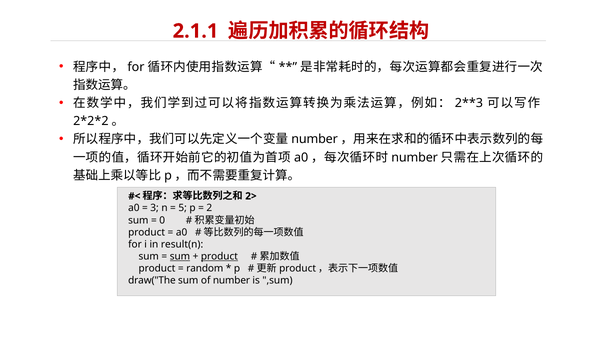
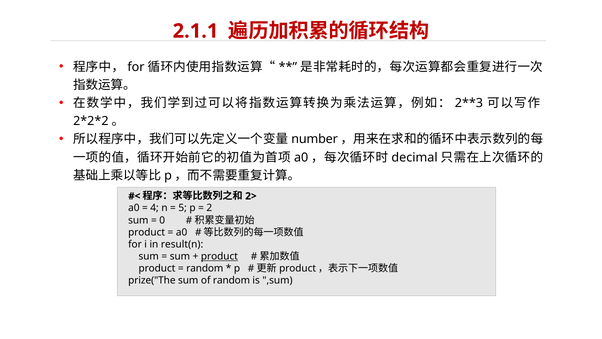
number at (415, 157): number -> decimal
3: 3 -> 4
sum at (180, 256) underline: present -> none
draw("The: draw("The -> prize("The
of number: number -> random
